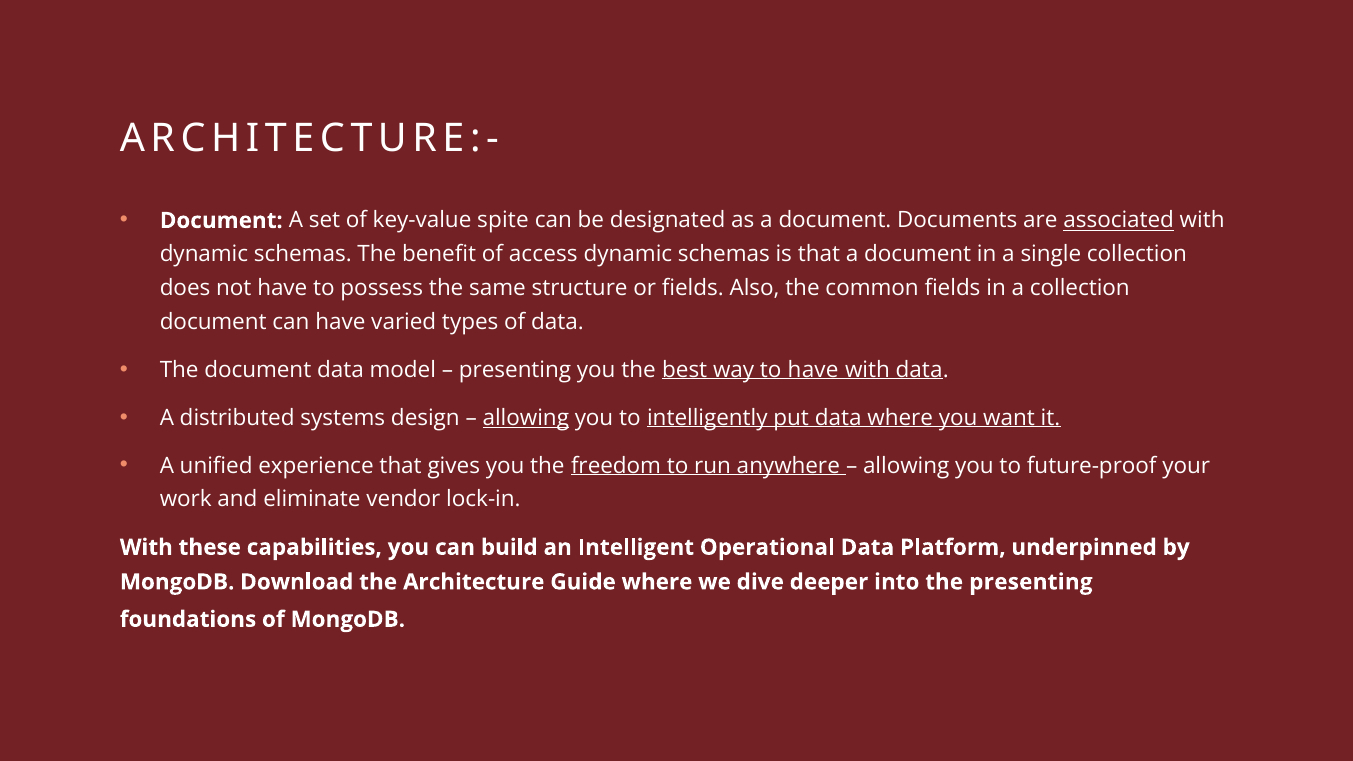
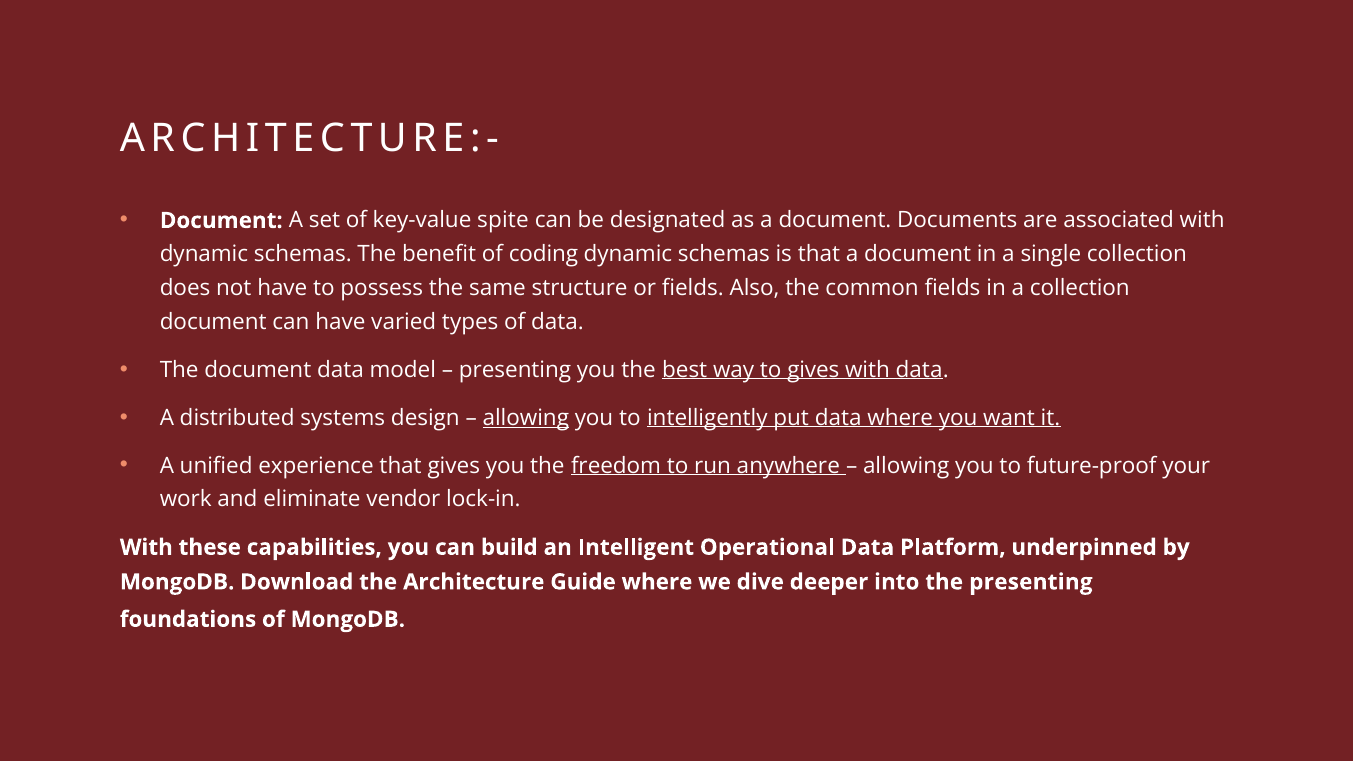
associated underline: present -> none
access: access -> coding
to have: have -> gives
